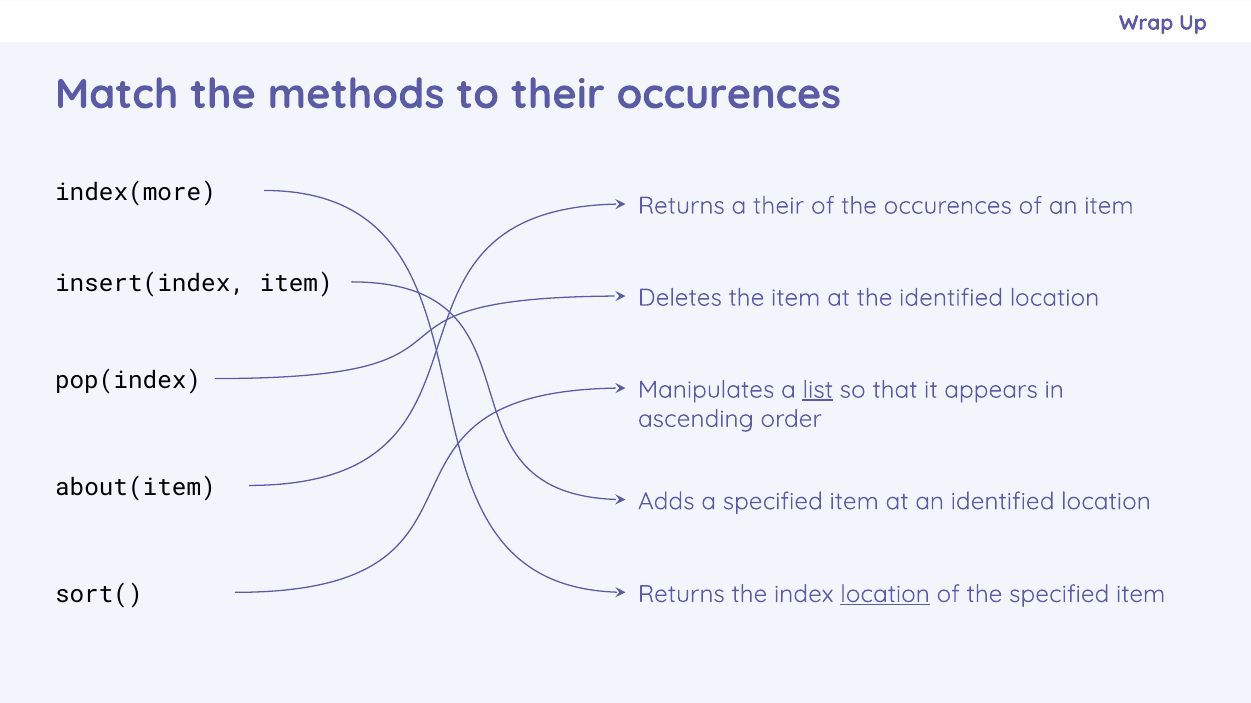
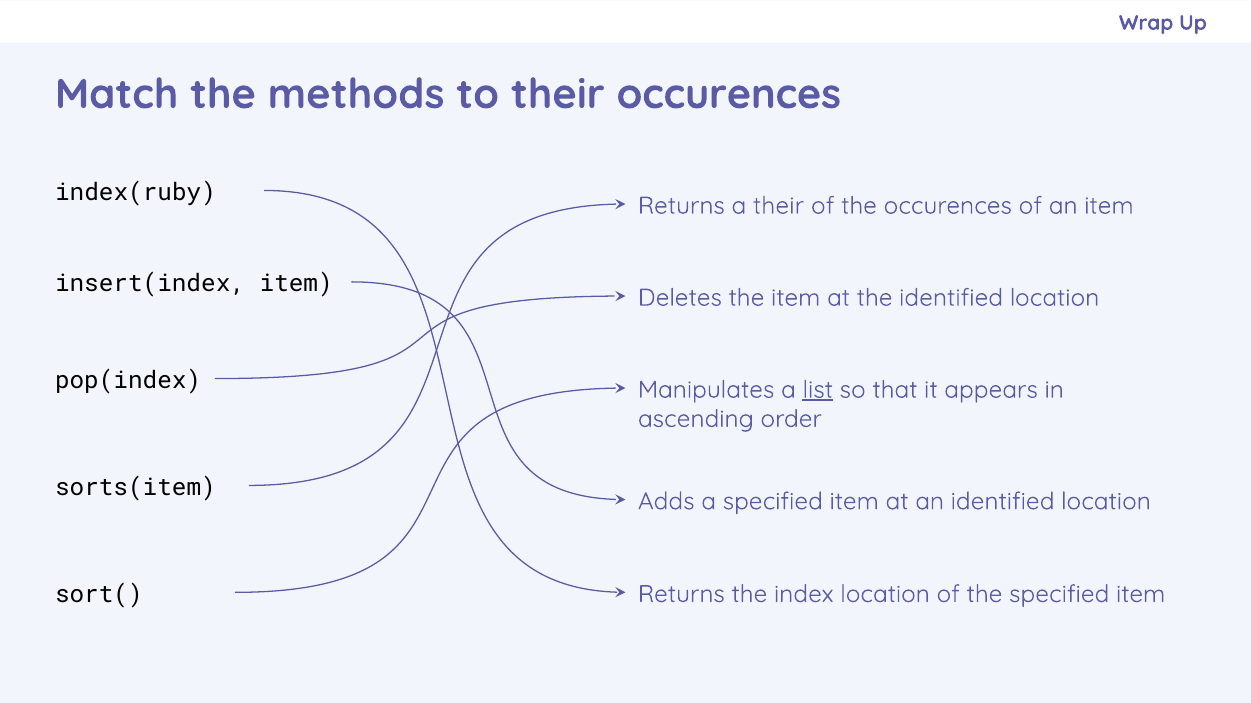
index(more: index(more -> index(ruby
about(item: about(item -> sorts(item
location at (885, 595) underline: present -> none
